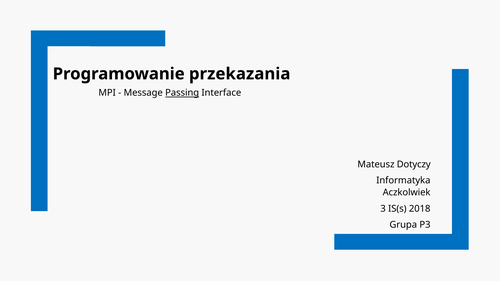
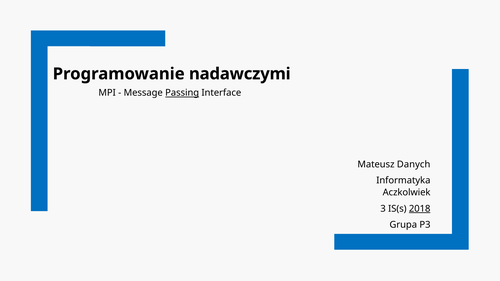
przekazania: przekazania -> nadawczymi
Dotyczy: Dotyczy -> Danych
2018 underline: none -> present
